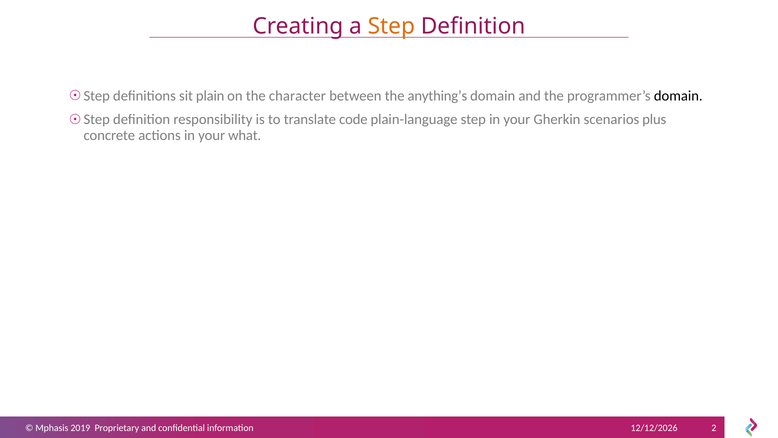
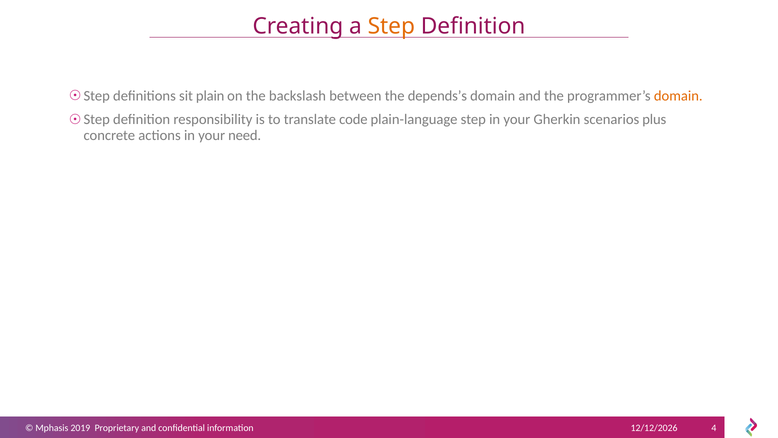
character: character -> backslash
anything’s: anything’s -> depends’s
domain at (678, 96) colour: black -> orange
what: what -> need
2: 2 -> 4
